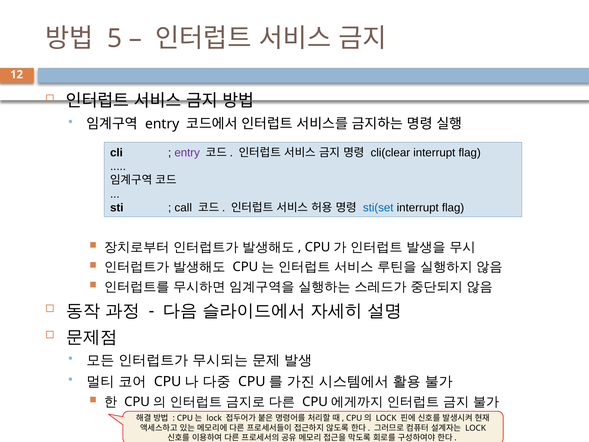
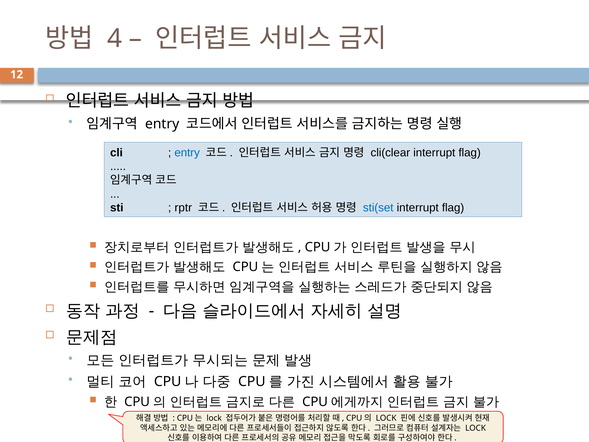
5: 5 -> 4
entry at (187, 153) colour: purple -> blue
call: call -> rptr
